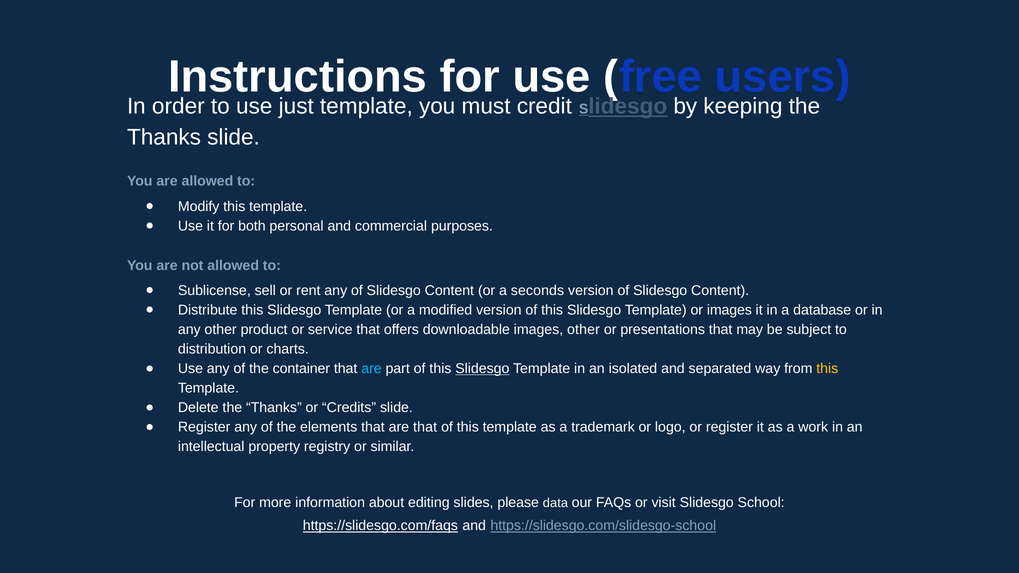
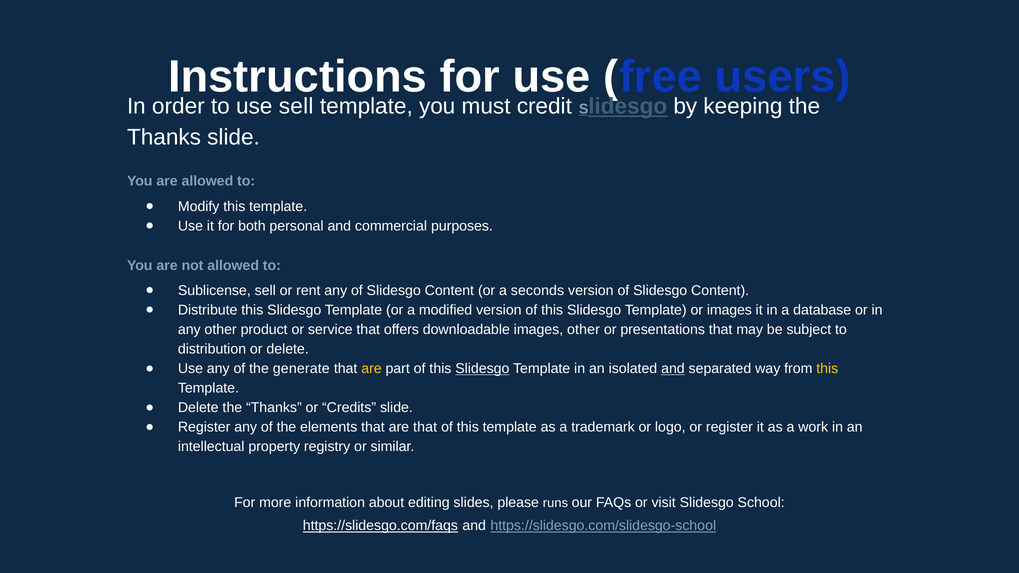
use just: just -> sell
or charts: charts -> delete
container: container -> generate
are at (371, 369) colour: light blue -> yellow
and at (673, 369) underline: none -> present
data: data -> runs
